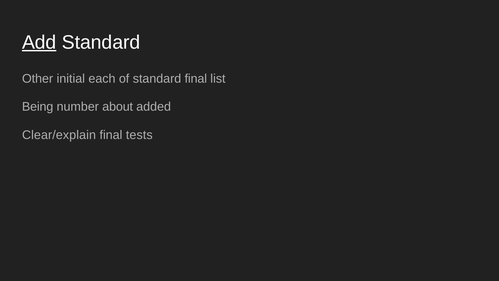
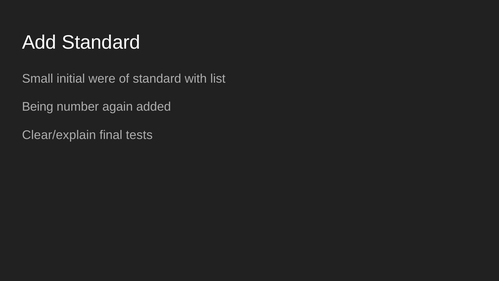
Add underline: present -> none
Other: Other -> Small
each: each -> were
standard final: final -> with
about: about -> again
